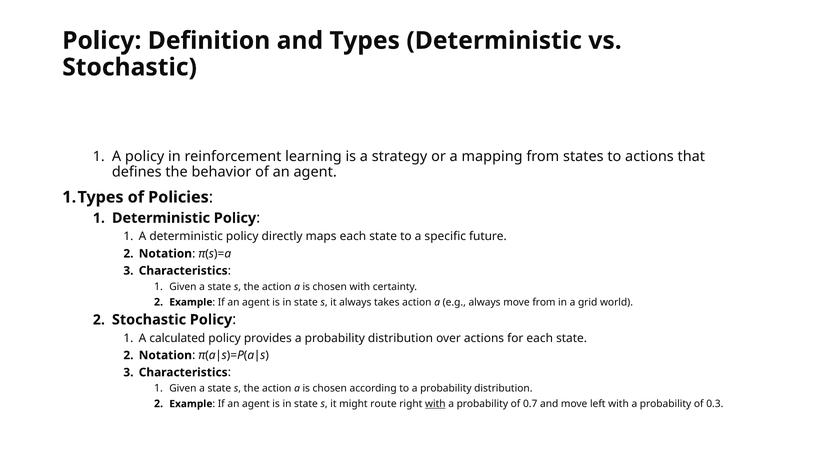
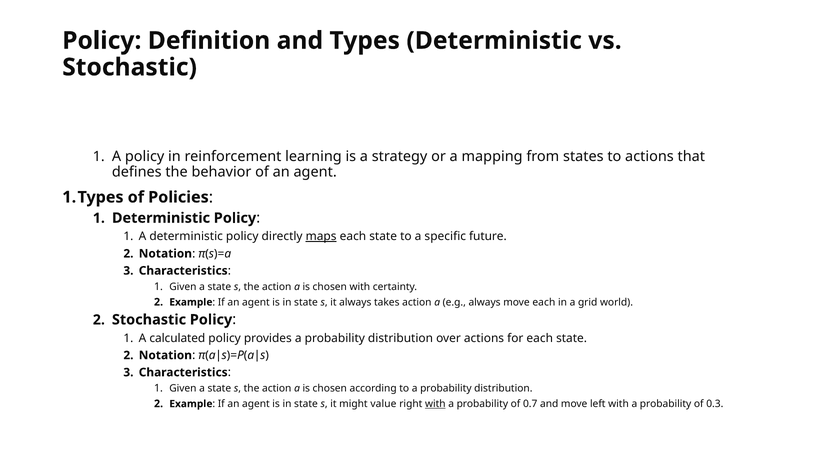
maps underline: none -> present
move from: from -> each
route: route -> value
